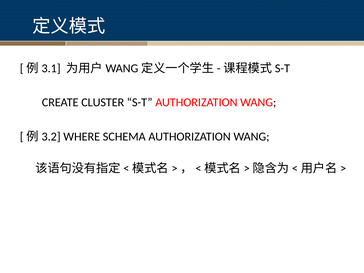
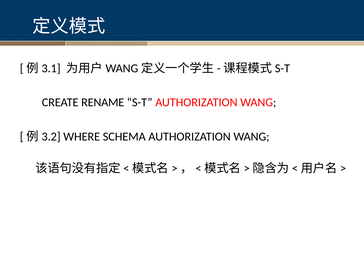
CLUSTER: CLUSTER -> RENAME
